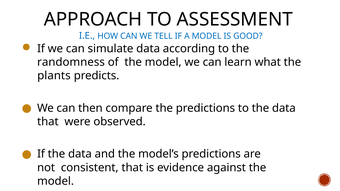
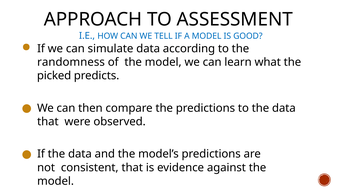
plants: plants -> picked
